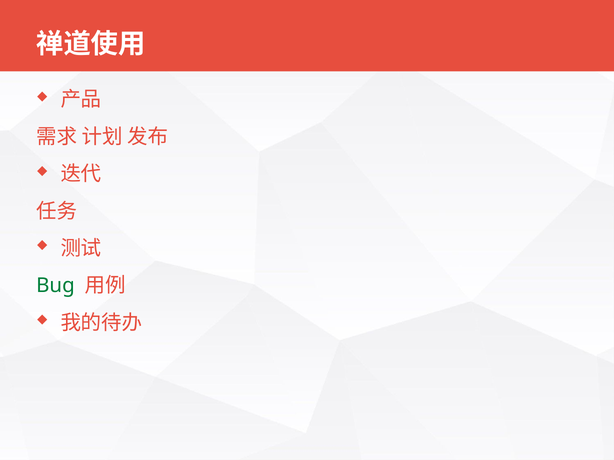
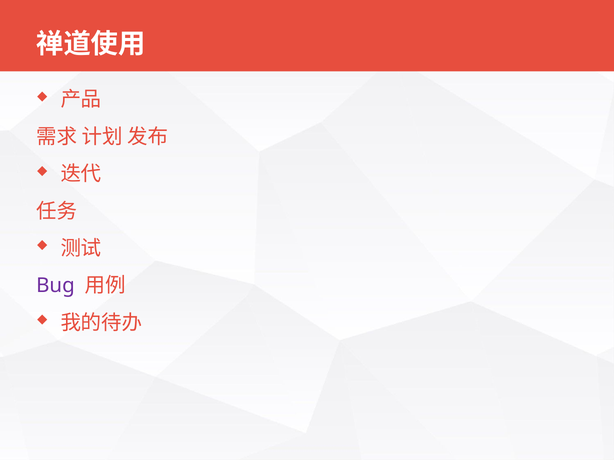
Bug colour: green -> purple
